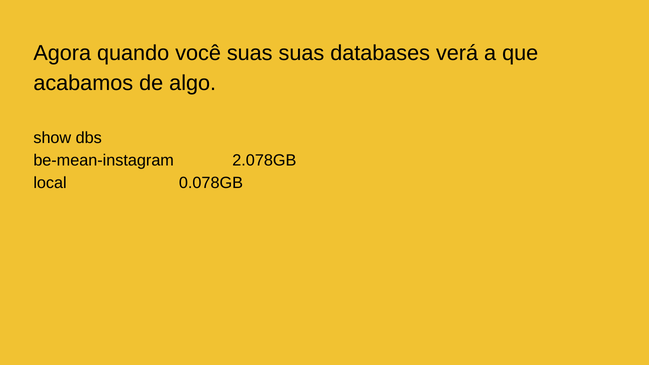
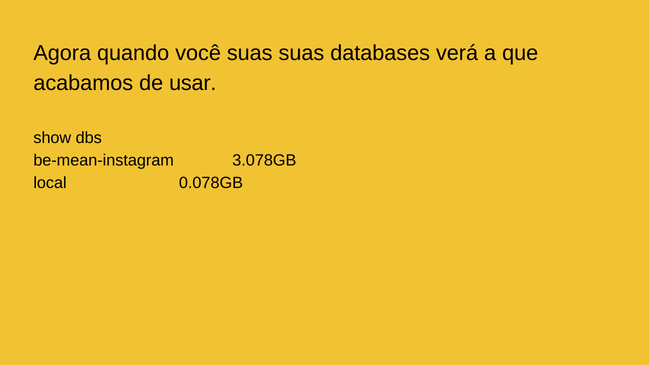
algo: algo -> usar
2.078GB: 2.078GB -> 3.078GB
